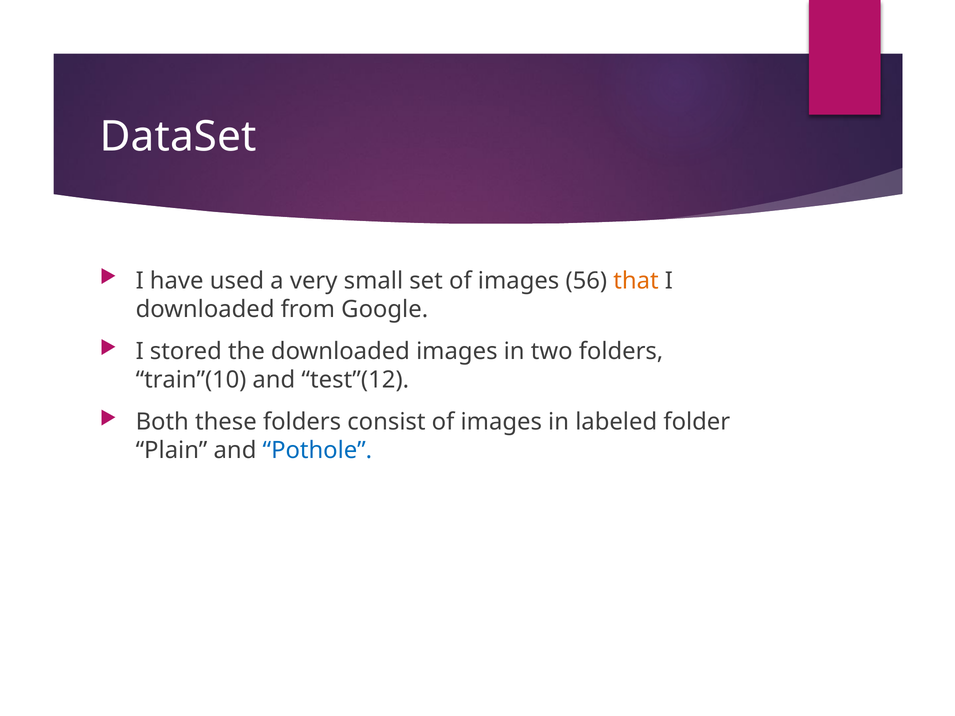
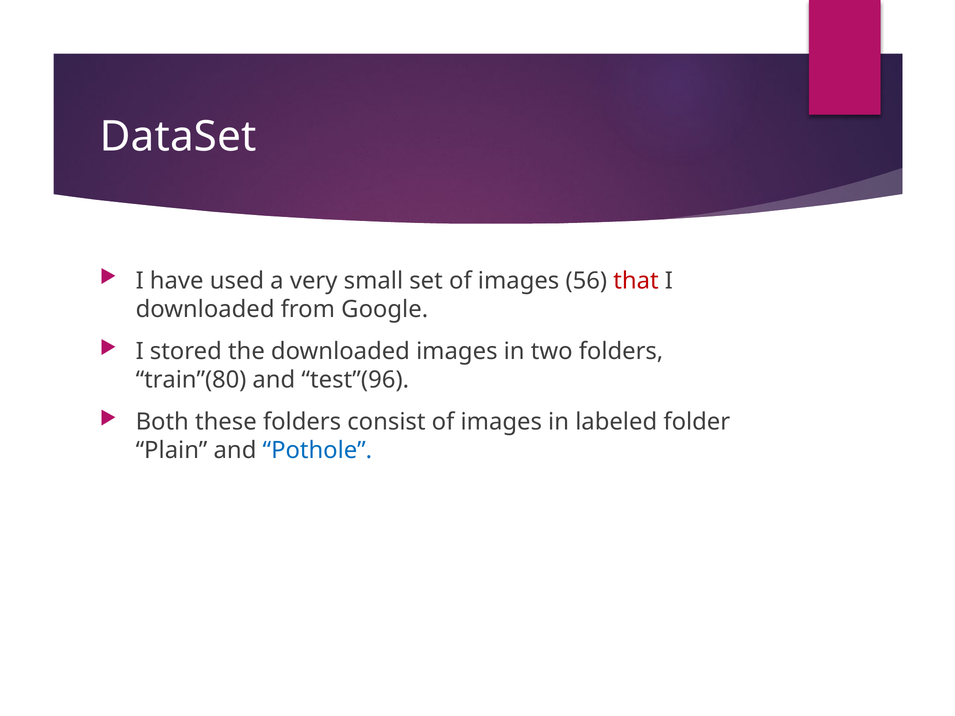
that colour: orange -> red
train”(10: train”(10 -> train”(80
test”(12: test”(12 -> test”(96
